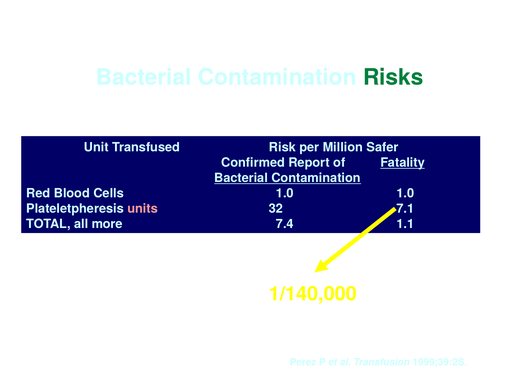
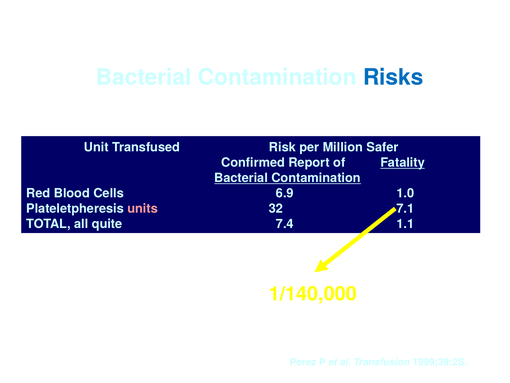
Risks colour: green -> blue
Cells 1.0: 1.0 -> 6.9
more: more -> quite
